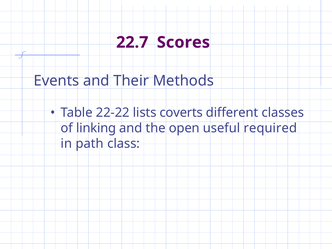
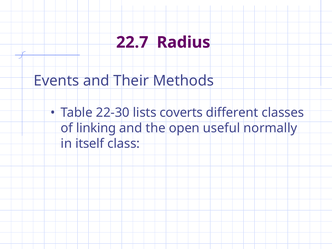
Scores: Scores -> Radius
22-22: 22-22 -> 22-30
required: required -> normally
path: path -> itself
